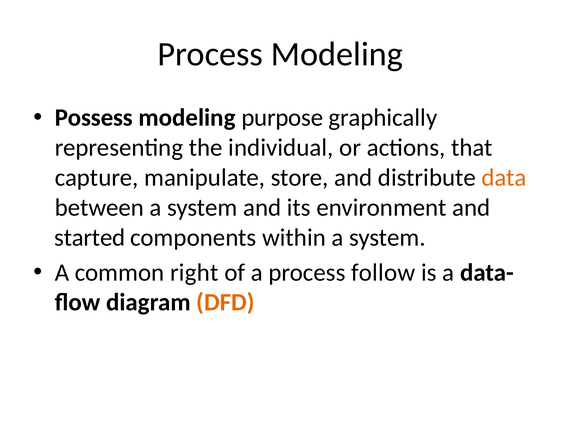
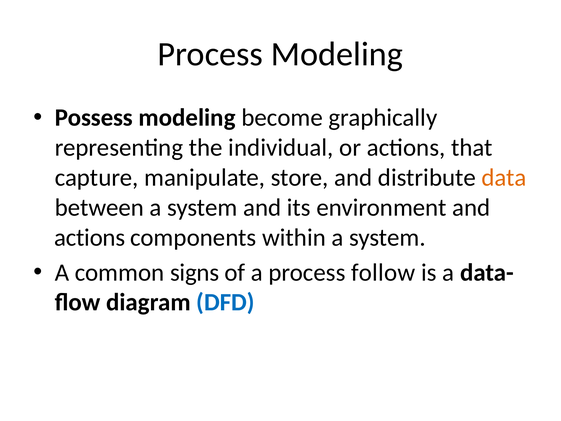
purpose: purpose -> become
started at (90, 237): started -> actions
right: right -> signs
DFD colour: orange -> blue
